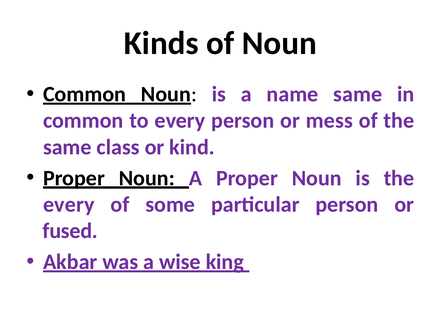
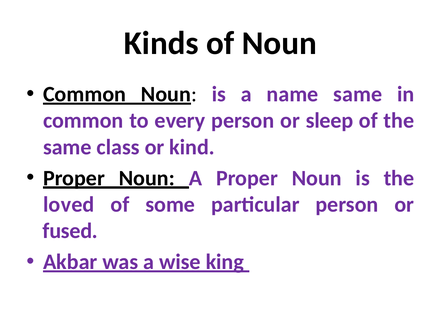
mess: mess -> sleep
every at (69, 204): every -> loved
